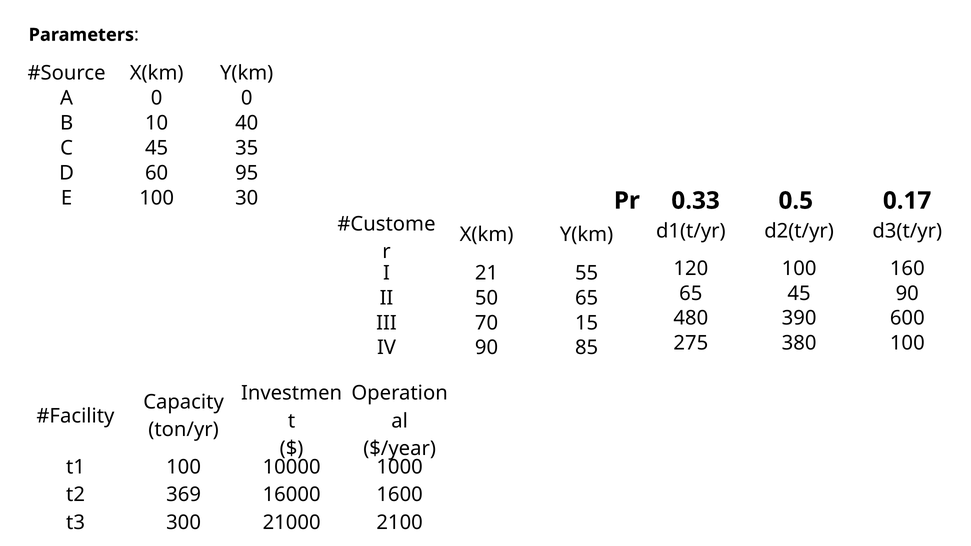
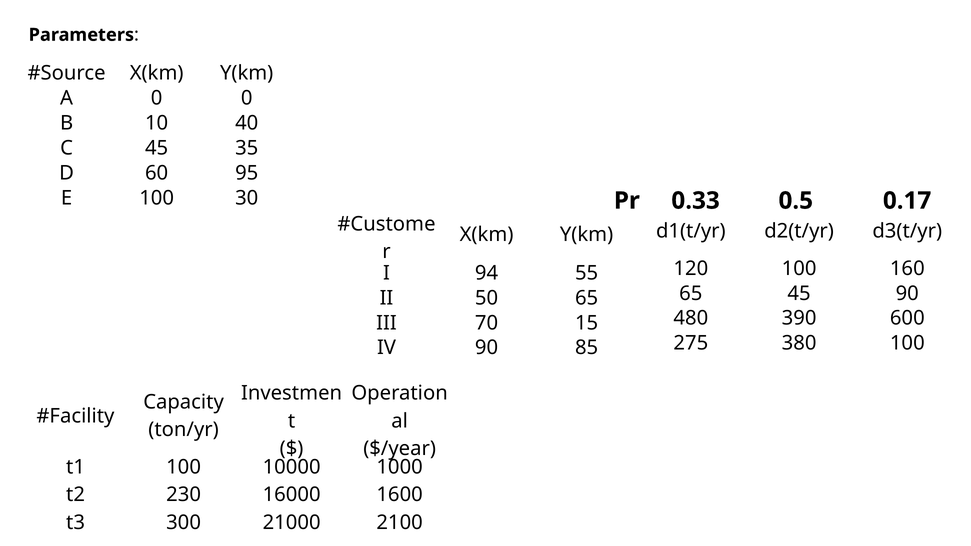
21: 21 -> 94
369: 369 -> 230
